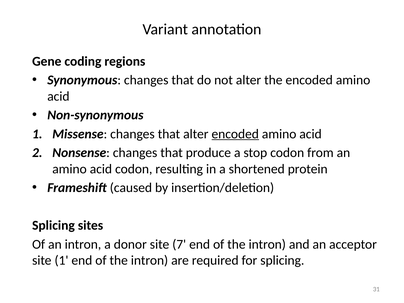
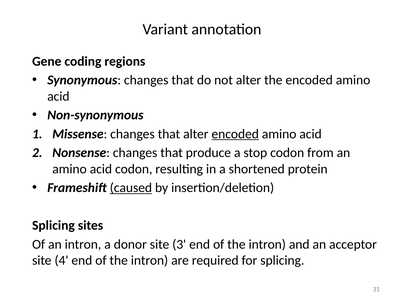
caused underline: none -> present
7: 7 -> 3
site 1: 1 -> 4
